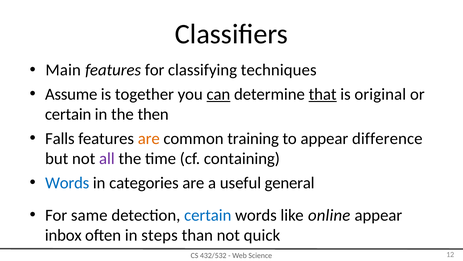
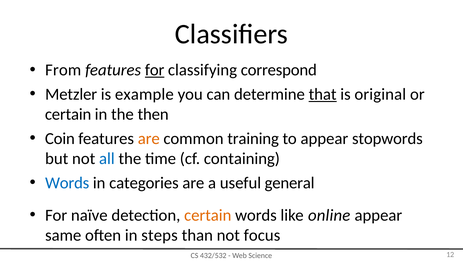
Main: Main -> From
for at (155, 70) underline: none -> present
techniques: techniques -> correspond
Assume: Assume -> Metzler
together: together -> example
can underline: present -> none
Falls: Falls -> Coin
difference: difference -> stopwords
all colour: purple -> blue
same: same -> naïve
certain at (208, 215) colour: blue -> orange
inbox: inbox -> same
quick: quick -> focus
